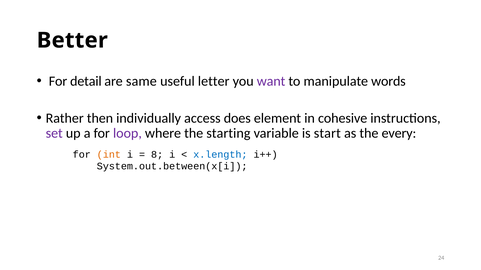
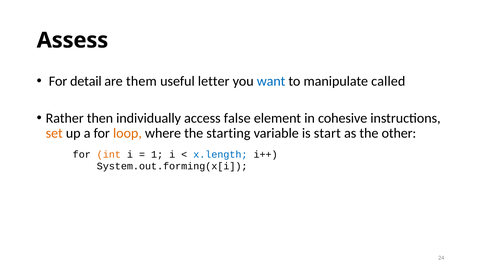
Better: Better -> Assess
same: same -> them
want colour: purple -> blue
words: words -> called
does: does -> false
set colour: purple -> orange
loop colour: purple -> orange
every: every -> other
8: 8 -> 1
System.out.between(x[i: System.out.between(x[i -> System.out.forming(x[i
